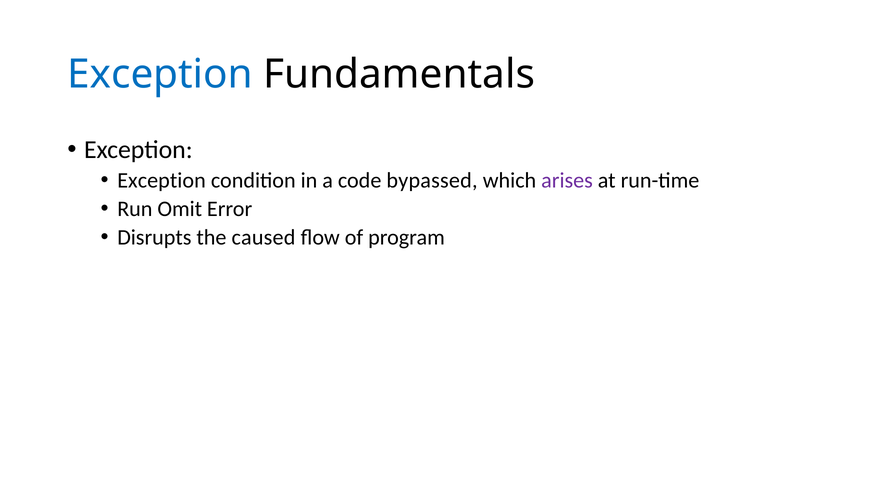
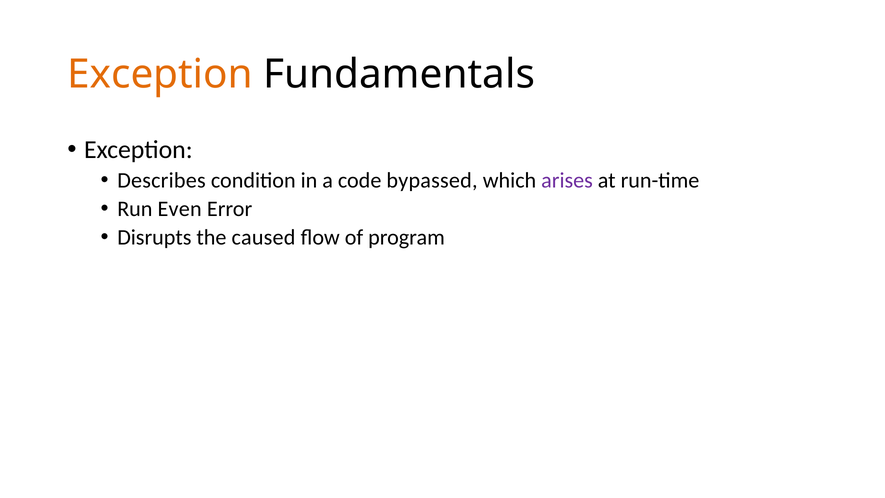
Exception at (160, 74) colour: blue -> orange
Exception at (162, 180): Exception -> Describes
Omit: Omit -> Even
